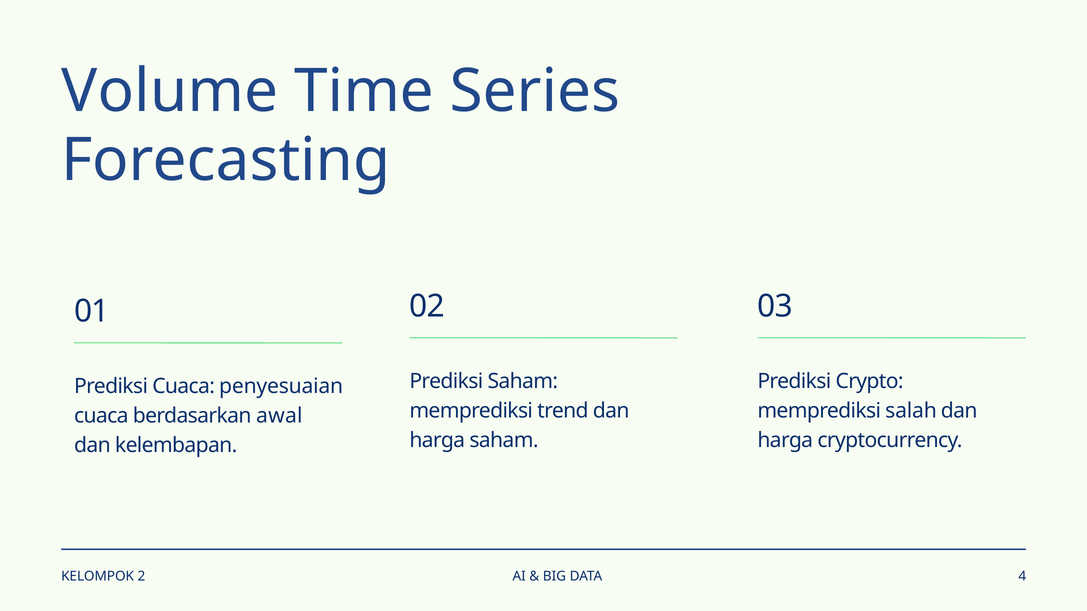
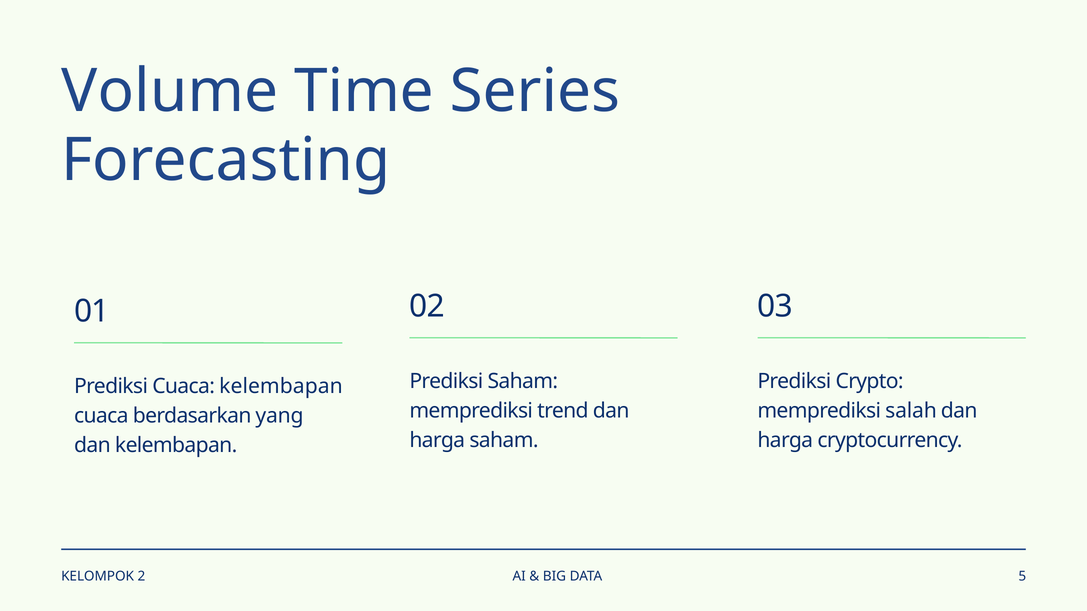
Cuaca penyesuaian: penyesuaian -> kelembapan
awal: awal -> yang
4: 4 -> 5
